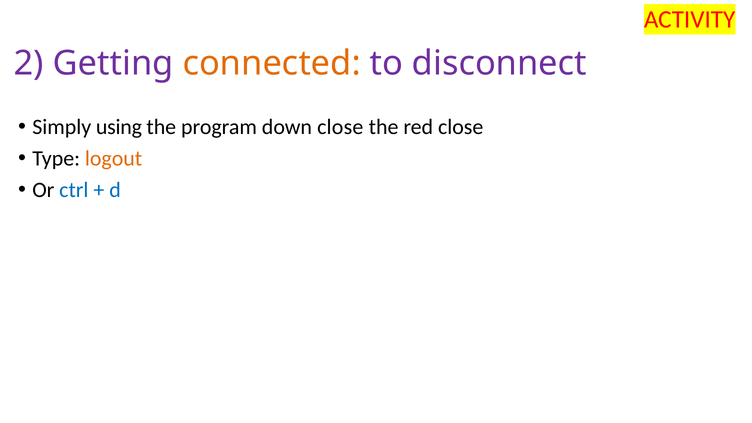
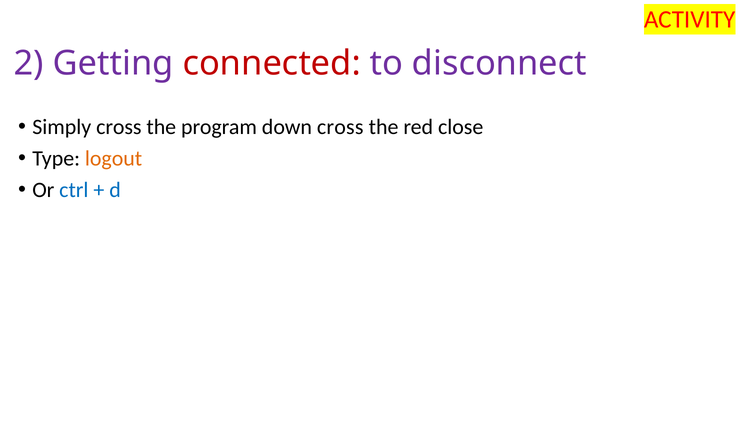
connected colour: orange -> red
Simply using: using -> cross
down close: close -> cross
